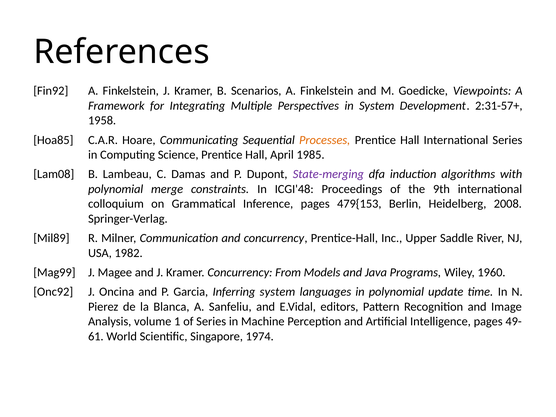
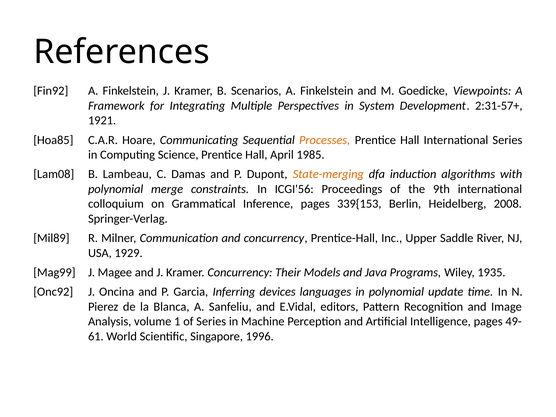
1958: 1958 -> 1921
State-merging colour: purple -> orange
ICGI'48: ICGI'48 -> ICGI'56
479{153: 479{153 -> 339{153
1982: 1982 -> 1929
From: From -> Their
1960: 1960 -> 1935
Inferring system: system -> devices
1974: 1974 -> 1996
